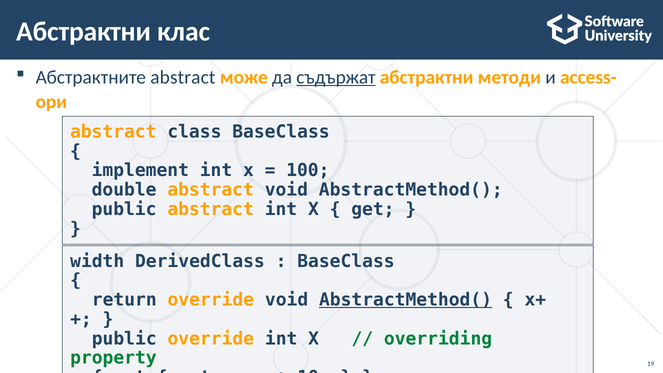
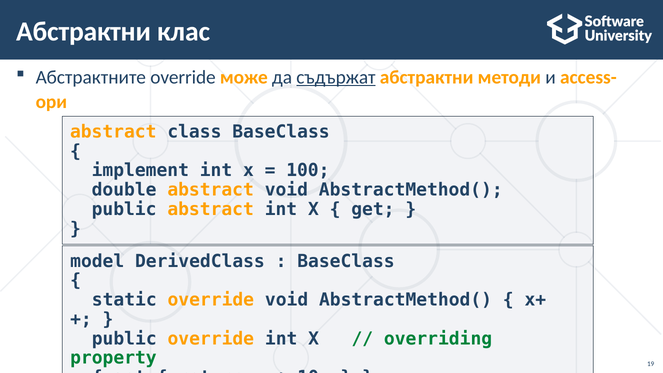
Абстрактните abstract: abstract -> override
width: width -> model
return at (124, 300): return -> static
AbstractMethod( at (406, 300) underline: present -> none
